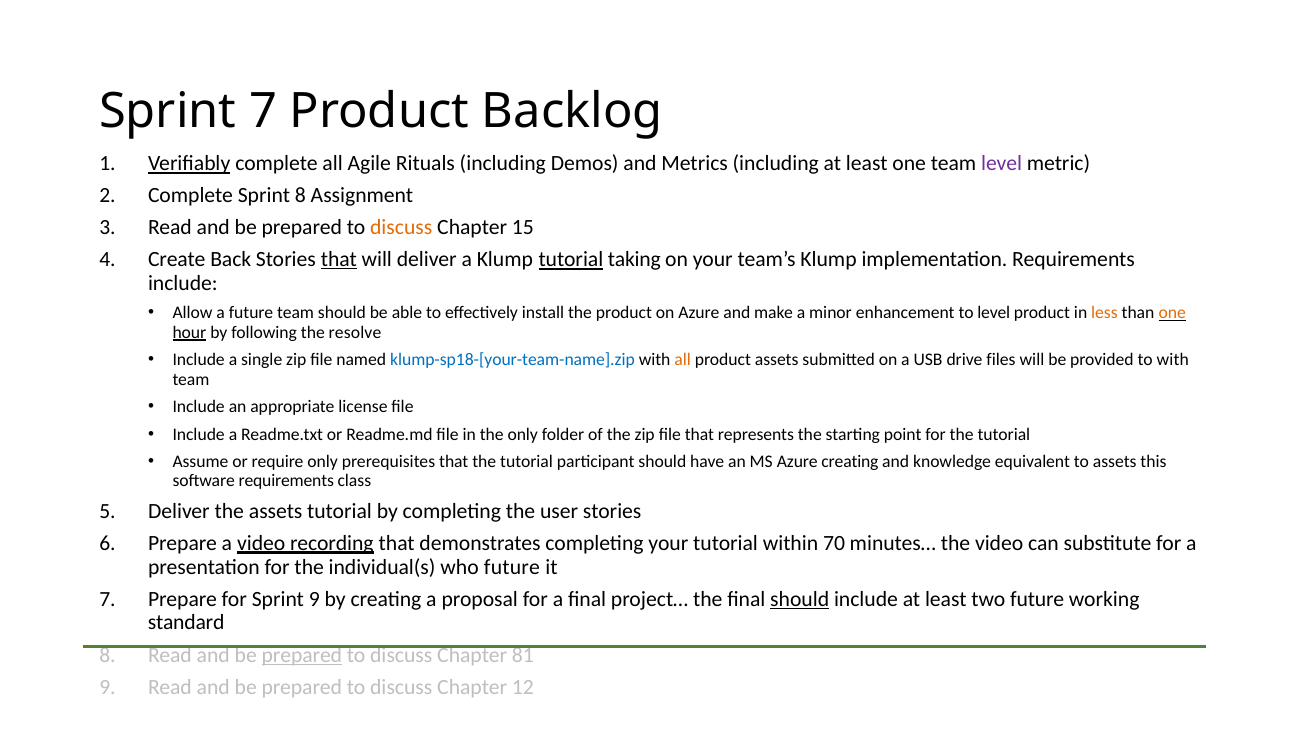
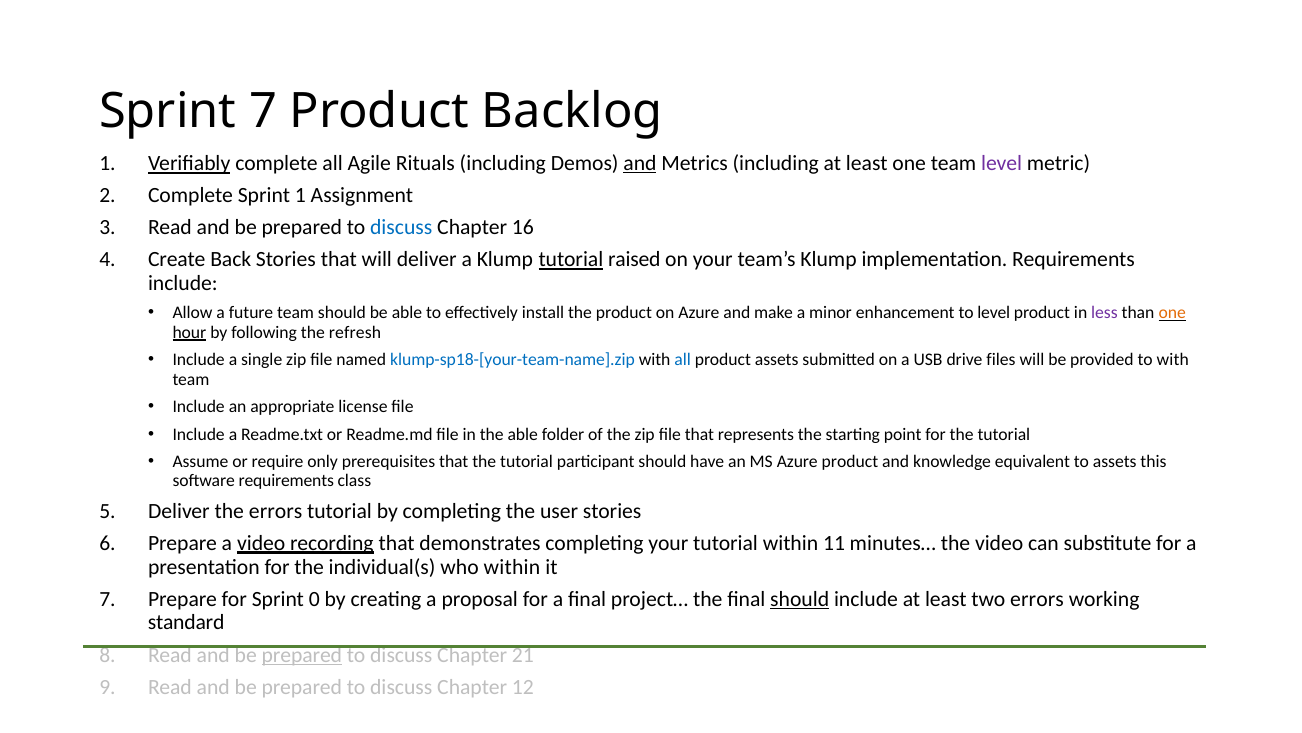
and at (640, 163) underline: none -> present
Sprint 8: 8 -> 1
discuss at (401, 227) colour: orange -> blue
15: 15 -> 16
that at (339, 259) underline: present -> none
taking: taking -> raised
less colour: orange -> purple
resolve: resolve -> refresh
all at (683, 360) colour: orange -> blue
the only: only -> able
Azure creating: creating -> product
the assets: assets -> errors
70: 70 -> 11
who future: future -> within
Sprint 9: 9 -> 0
two future: future -> errors
81: 81 -> 21
